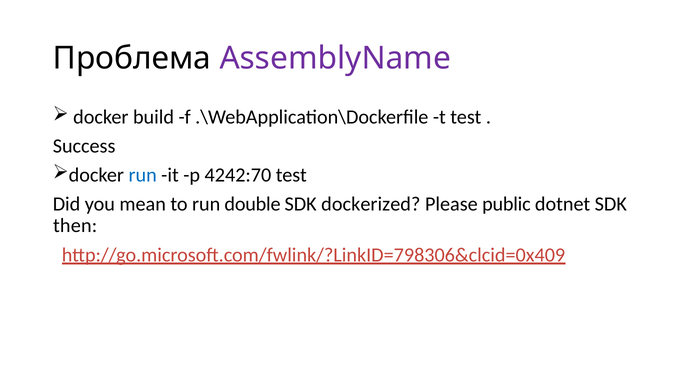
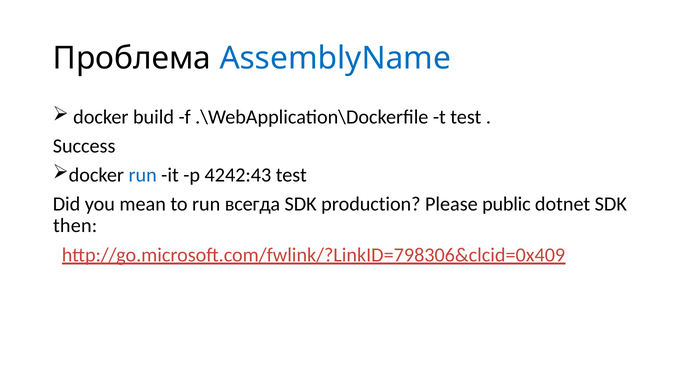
AssemblyName colour: purple -> blue
4242:70: 4242:70 -> 4242:43
double: double -> всегда
dockerized: dockerized -> production
